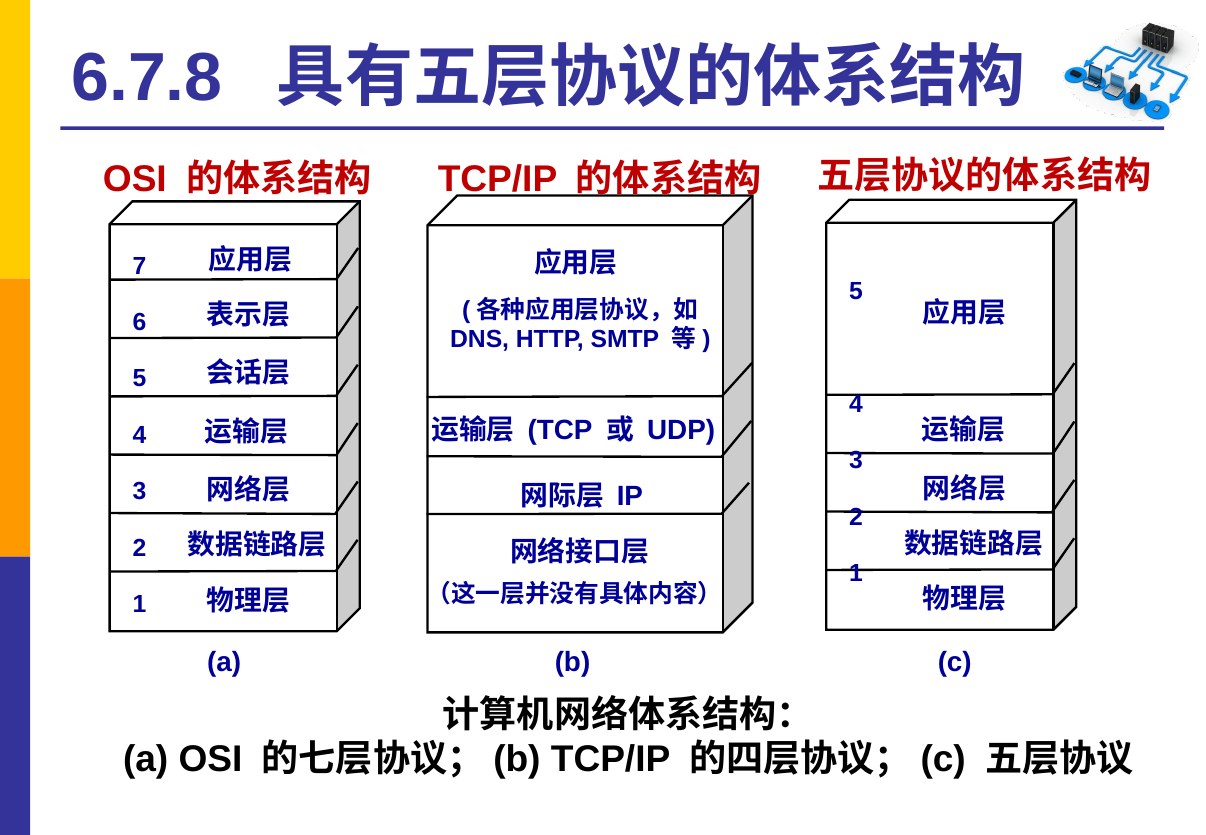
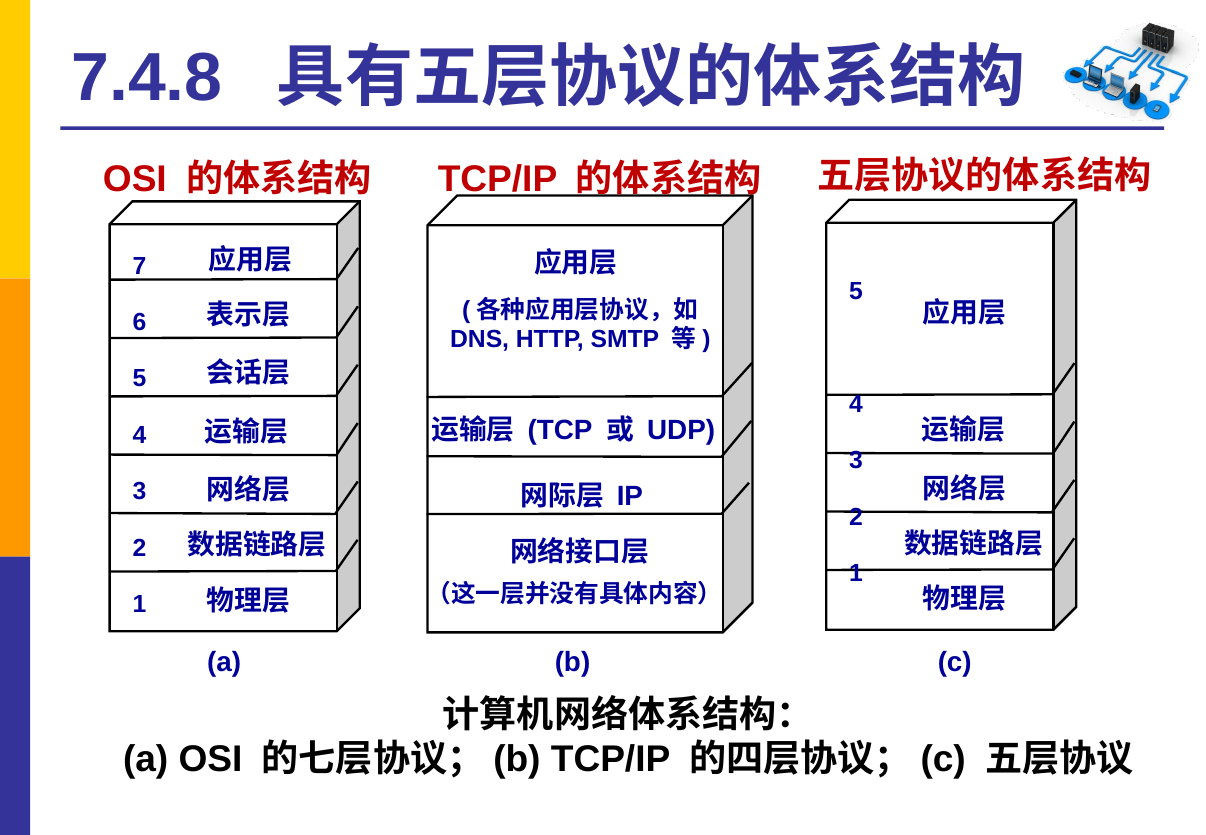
6.7.8: 6.7.8 -> 7.4.8
